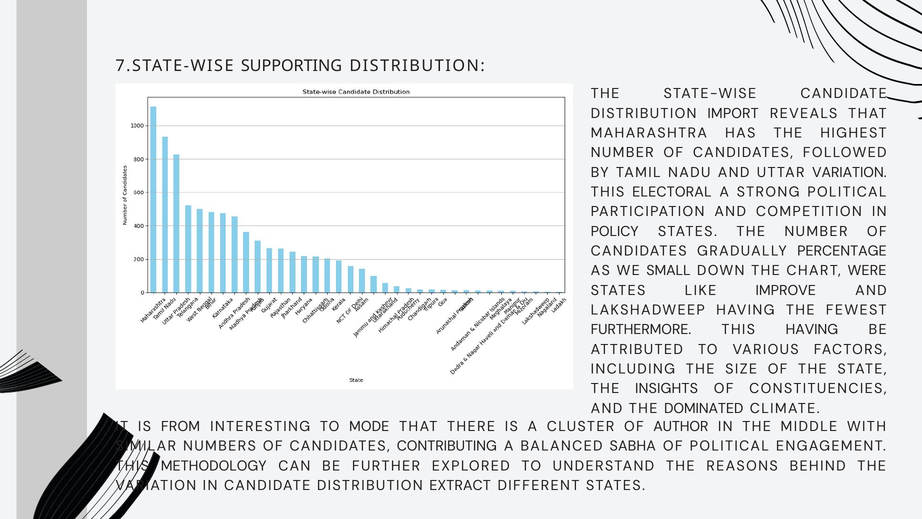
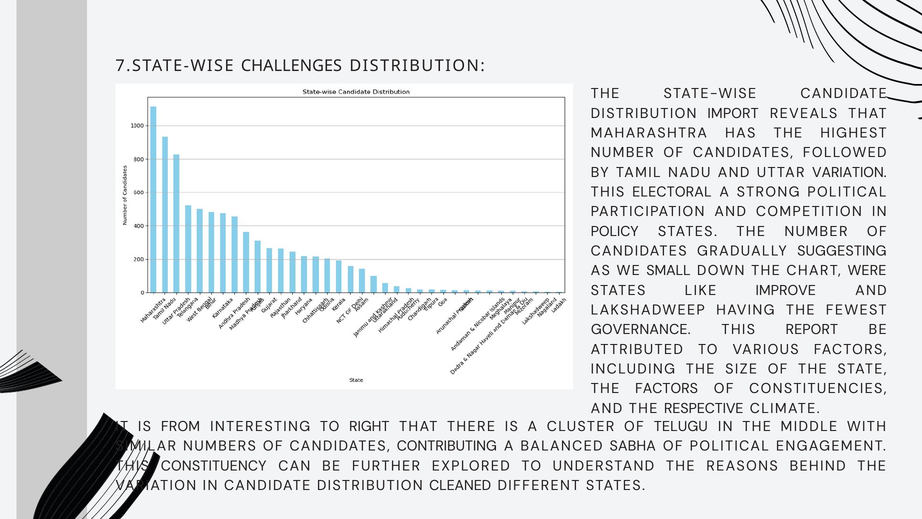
SUPPORTING: SUPPORTING -> CHALLENGES
PERCENTAGE: PERCENTAGE -> SUGGESTING
FURTHERMORE: FURTHERMORE -> GOVERNANCE
THIS HAVING: HAVING -> REPORT
THE INSIGHTS: INSIGHTS -> FACTORS
DOMINATED: DOMINATED -> RESPECTIVE
MODE: MODE -> RIGHT
AUTHOR: AUTHOR -> TELUGU
METHODOLOGY: METHODOLOGY -> CONSTITUENCY
EXTRACT: EXTRACT -> CLEANED
